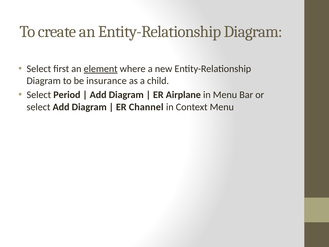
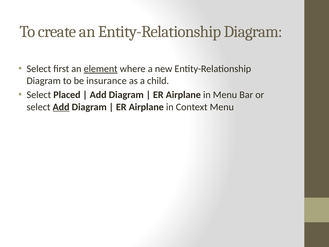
Period: Period -> Placed
Add at (61, 107) underline: none -> present
Channel at (146, 107): Channel -> Airplane
